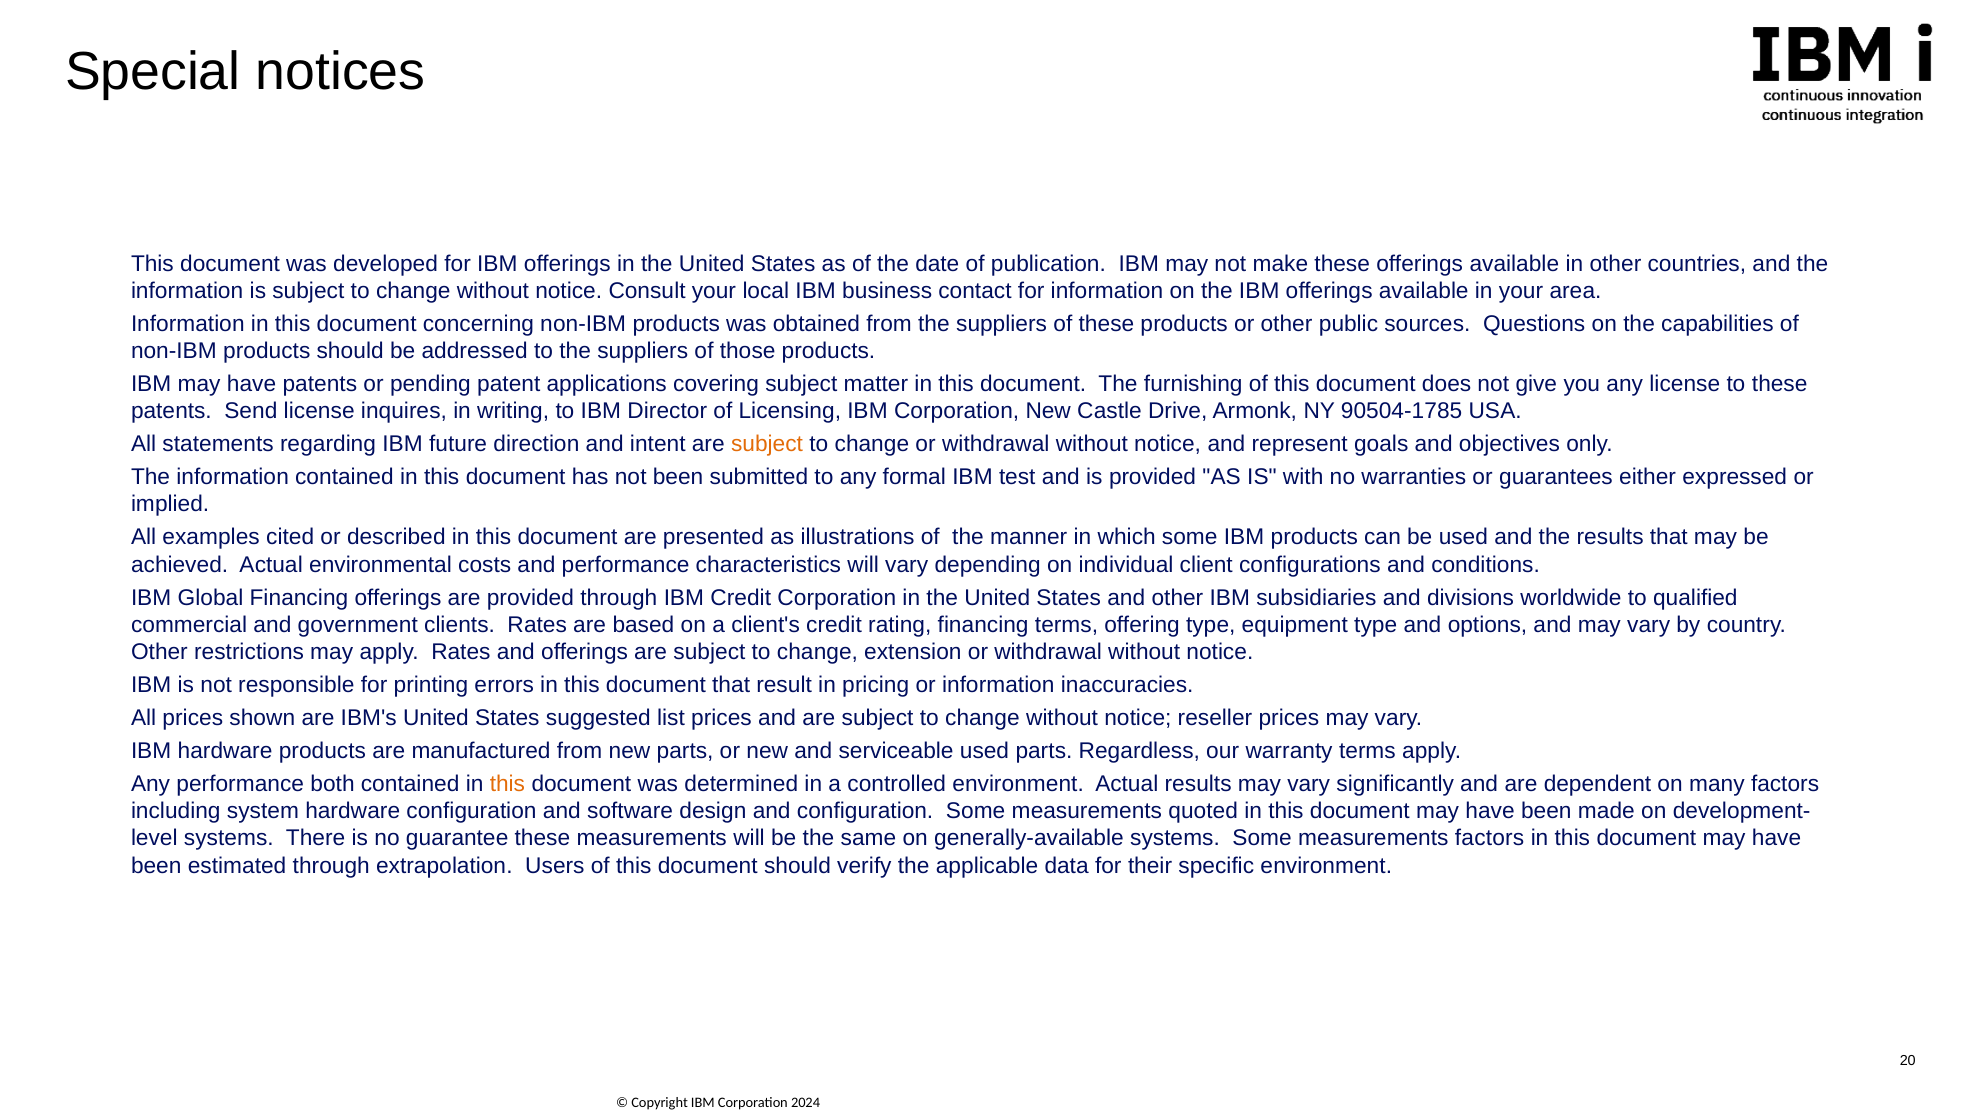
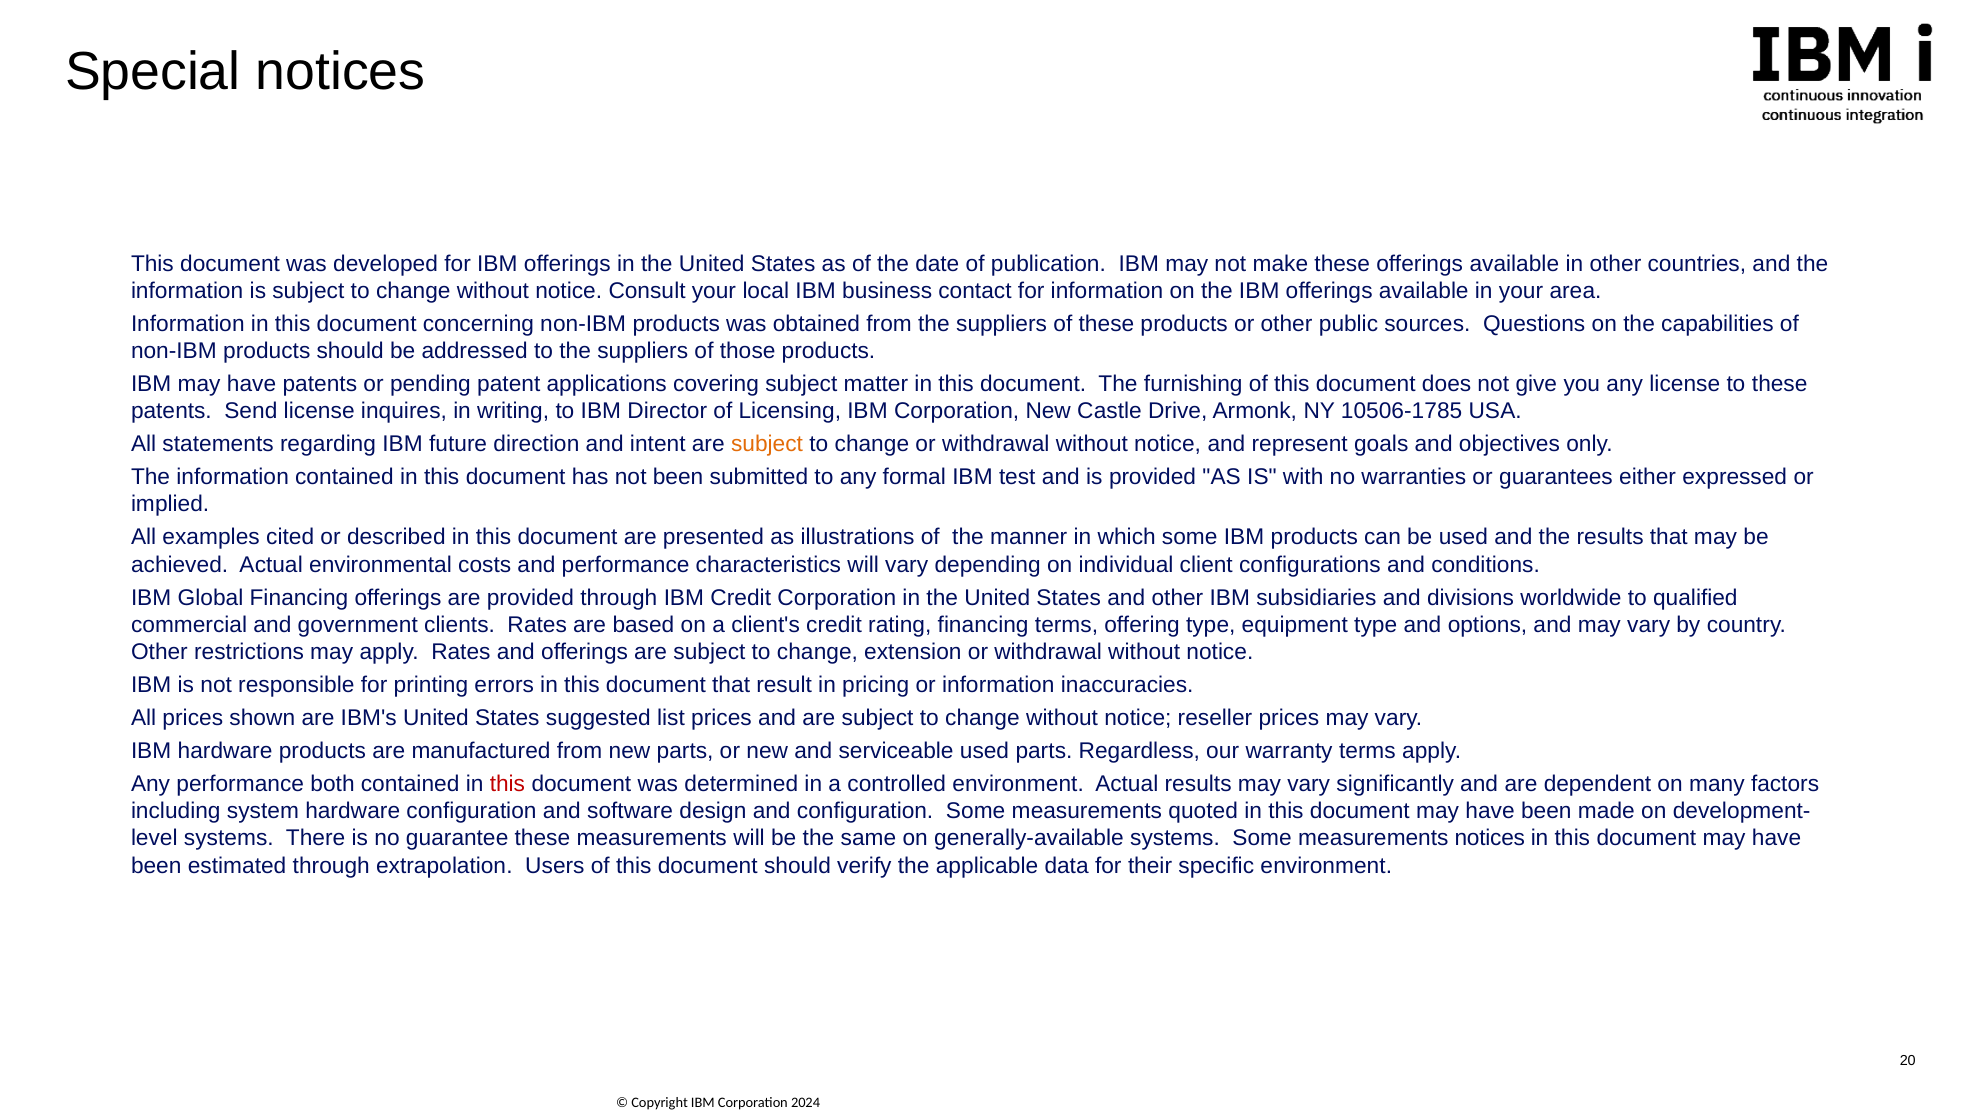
90504-1785: 90504-1785 -> 10506-1785
this at (507, 784) colour: orange -> red
measurements factors: factors -> notices
